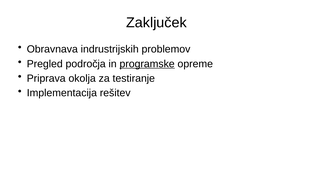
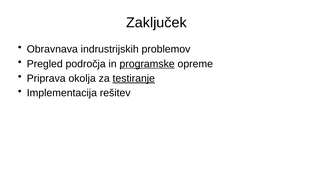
testiranje underline: none -> present
